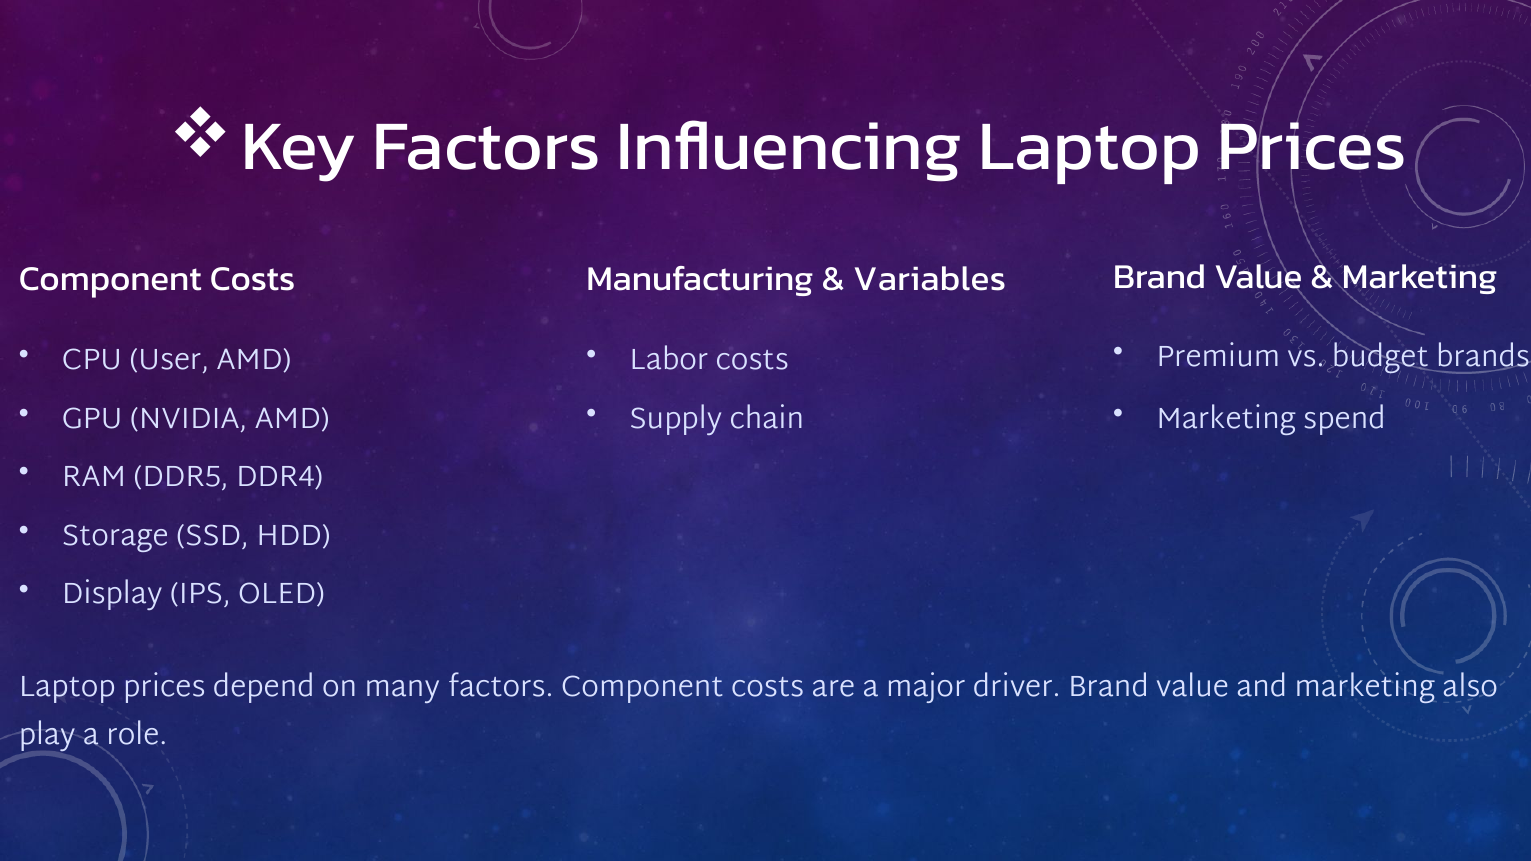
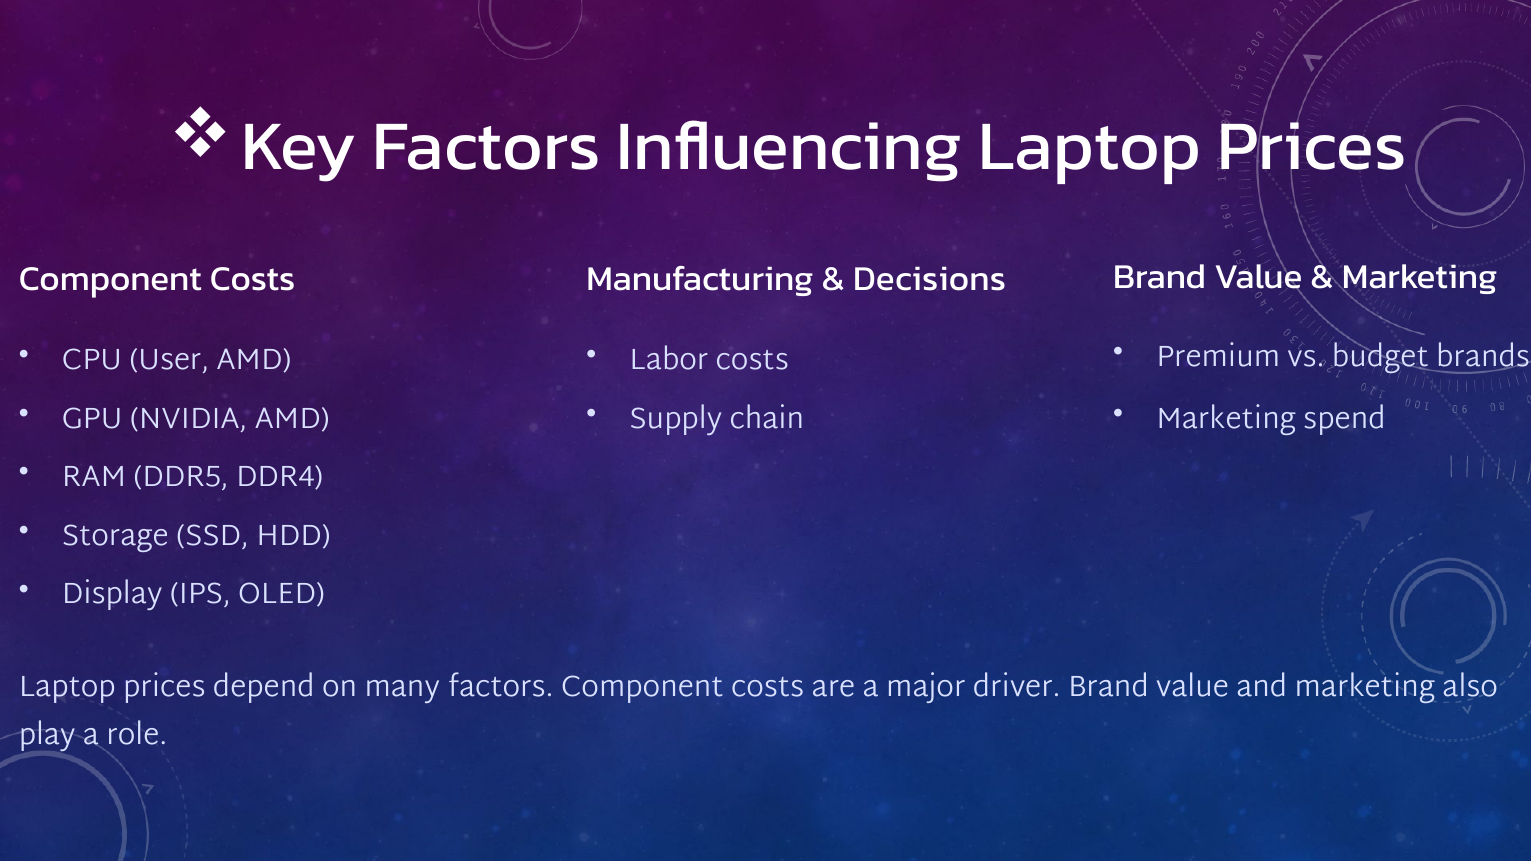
Variables: Variables -> Decisions
